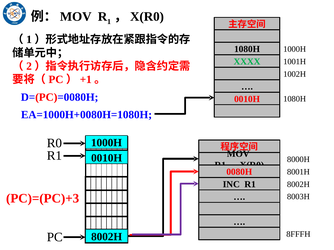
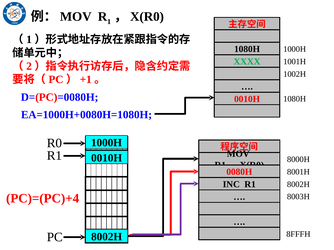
PC)=(PC)+3: PC)=(PC)+3 -> PC)=(PC)+4
